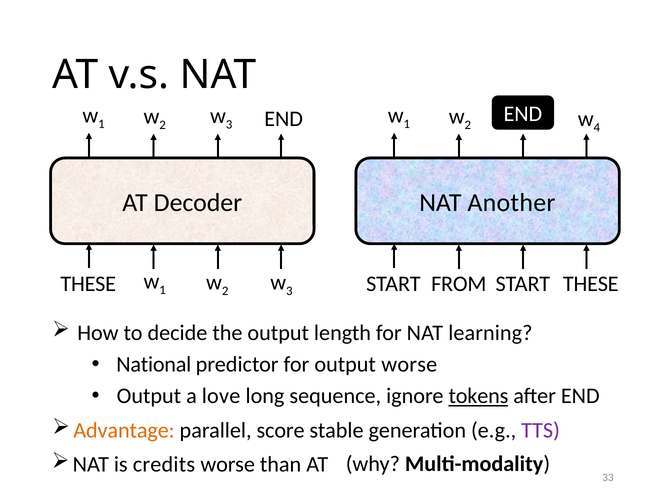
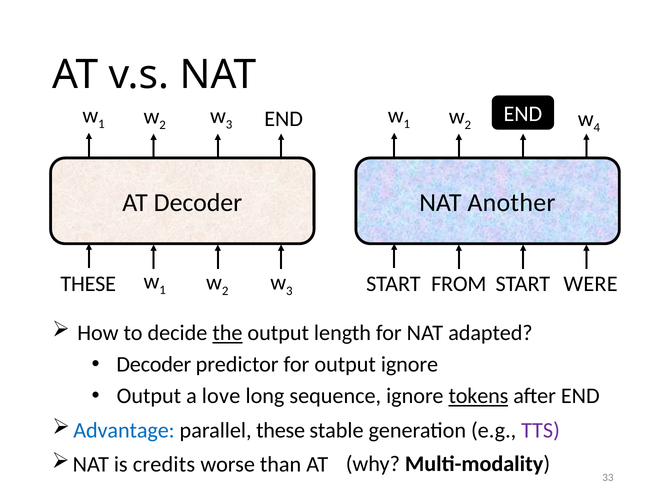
START THESE: THESE -> WERE
the underline: none -> present
learning: learning -> adapted
National at (154, 364): National -> Decoder
output worse: worse -> ignore
Advantage colour: orange -> blue
parallel score: score -> these
